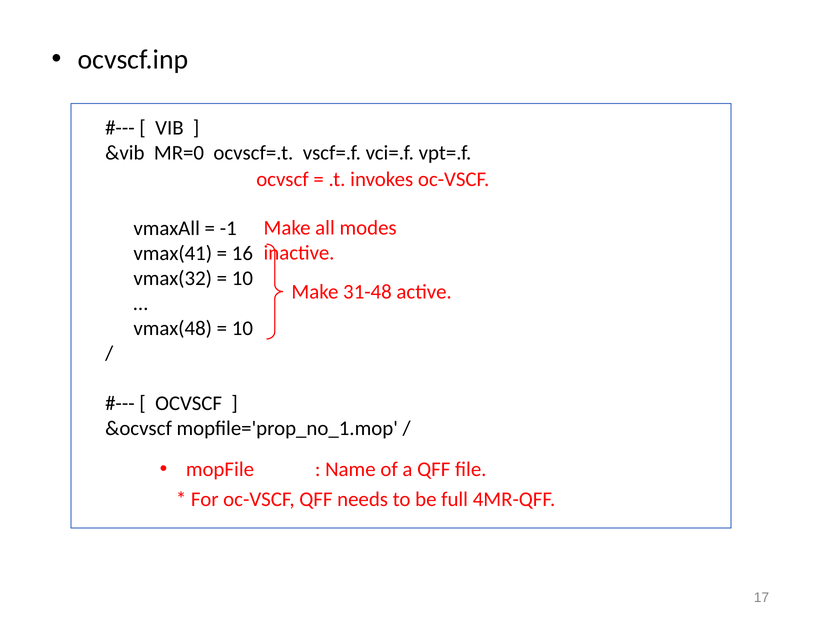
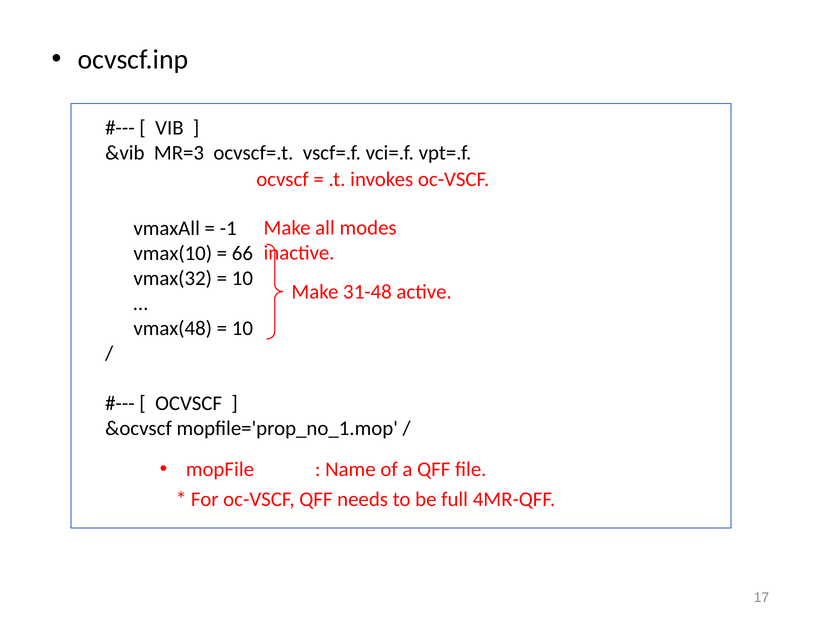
MR=0: MR=0 -> MR=3
vmax(41: vmax(41 -> vmax(10
16: 16 -> 66
